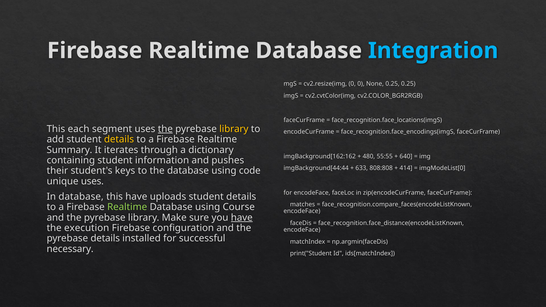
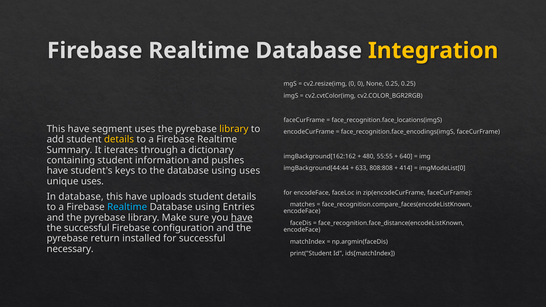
Integration colour: light blue -> yellow
each at (79, 129): each -> have
the at (165, 129) underline: present -> none
their at (57, 171): their -> have
using code: code -> uses
Realtime at (127, 207) colour: light green -> light blue
Course: Course -> Entries
the execution: execution -> successful
pyrebase details: details -> return
